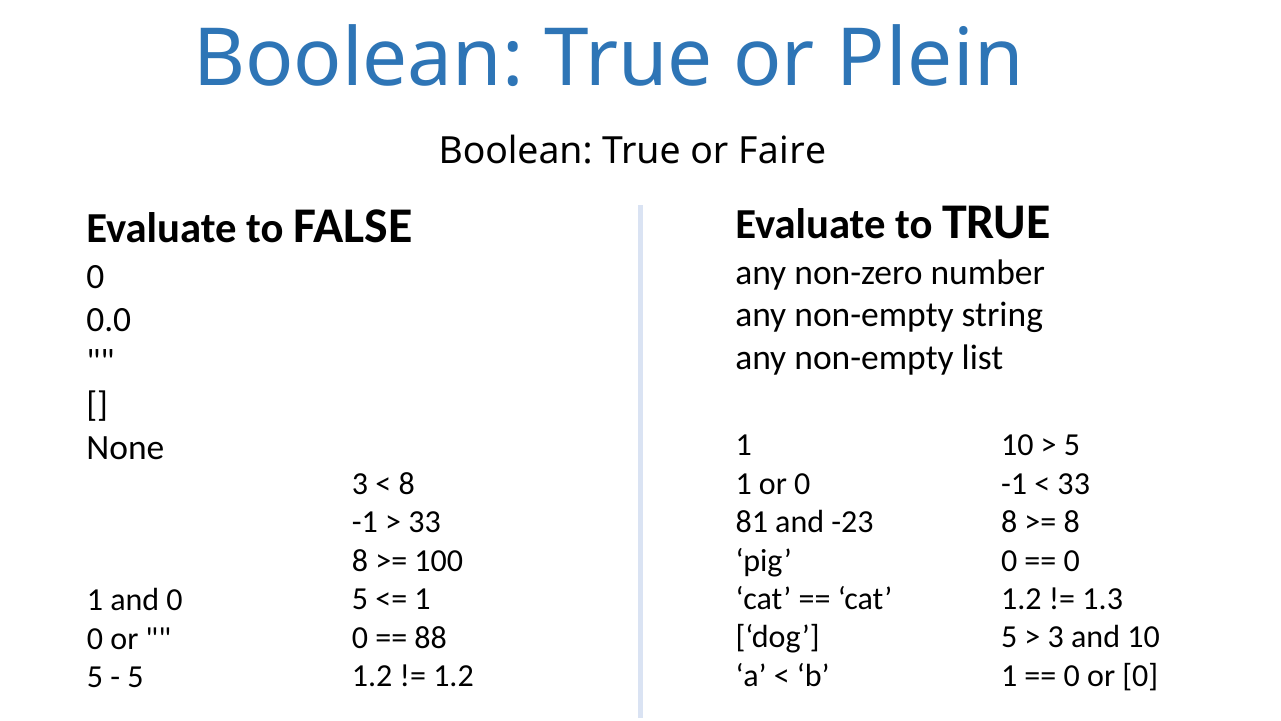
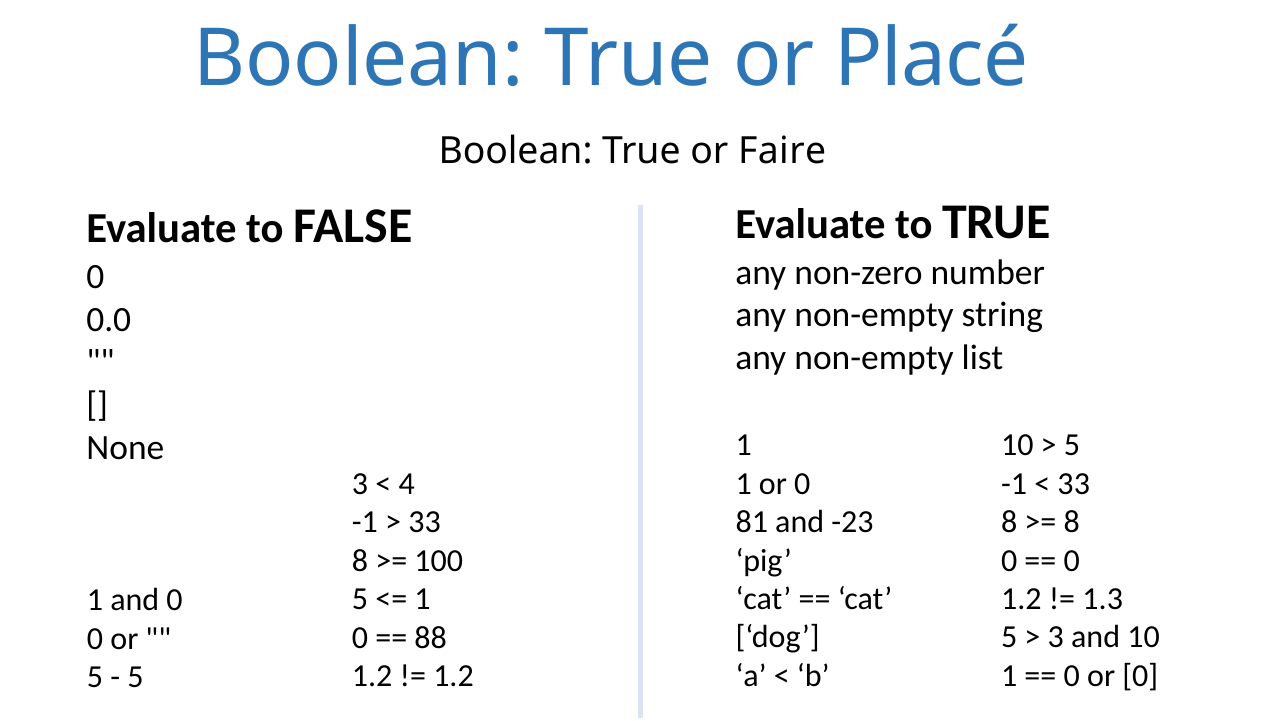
Plein: Plein -> Placé
8 at (407, 484): 8 -> 4
